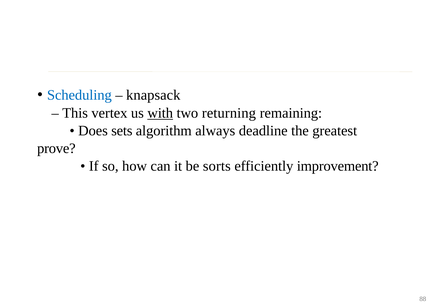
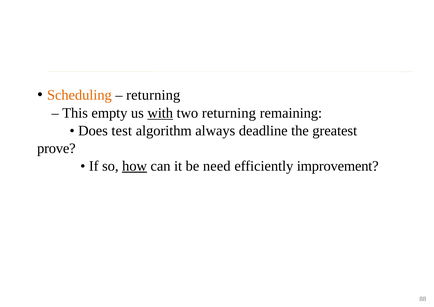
Scheduling colour: blue -> orange
knapsack at (153, 95): knapsack -> returning
vertex: vertex -> empty
sets: sets -> test
how underline: none -> present
sorts: sorts -> need
